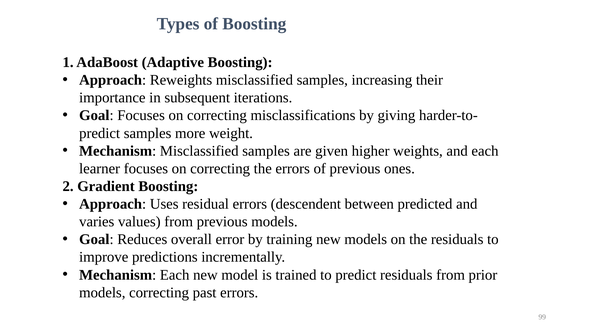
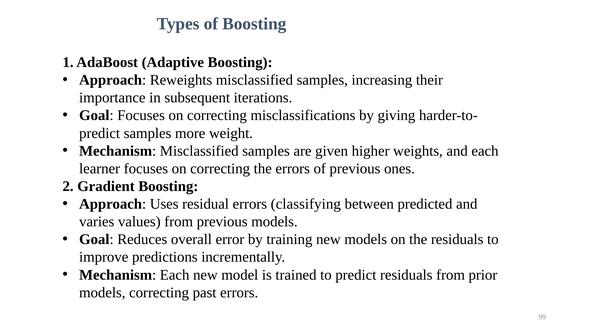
descendent: descendent -> classifying
